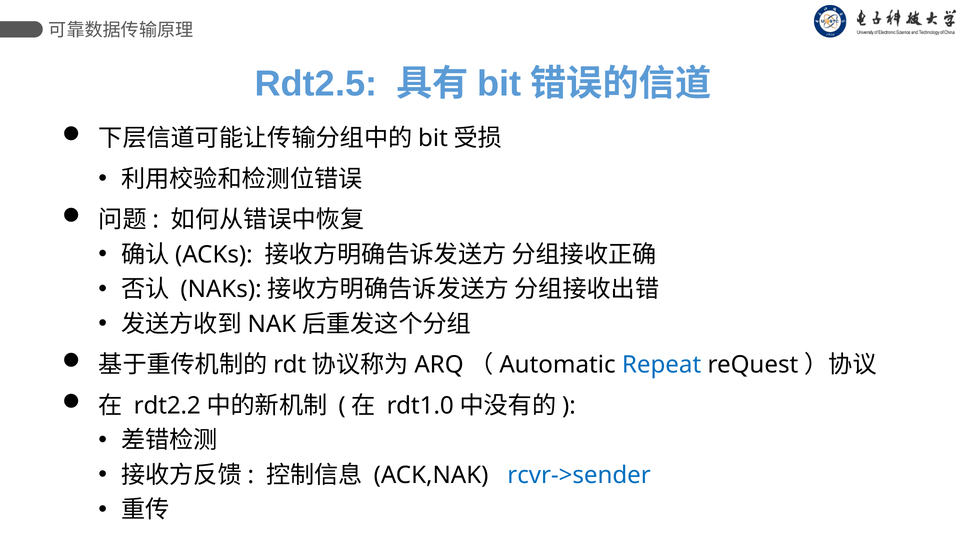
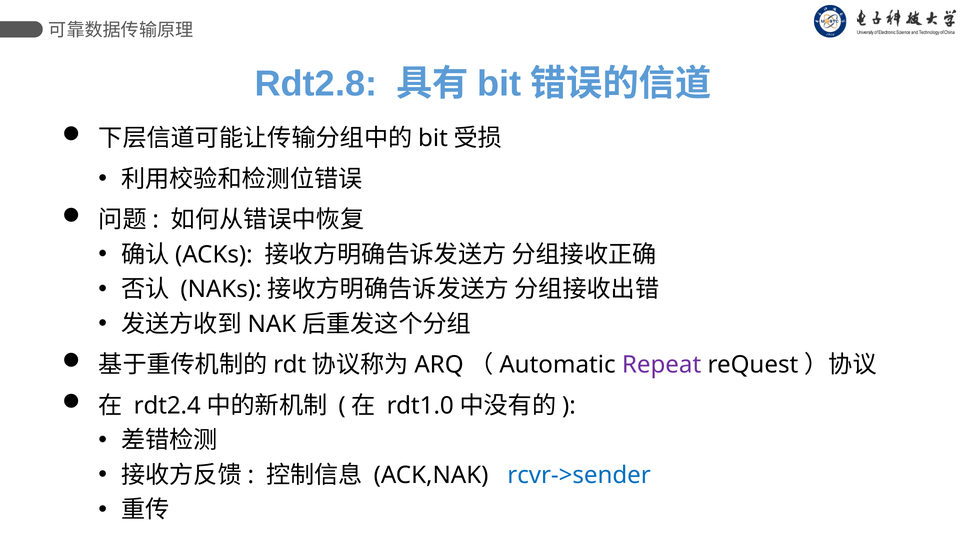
Rdt2.5: Rdt2.5 -> Rdt2.8
Repeat colour: blue -> purple
rdt2.2: rdt2.2 -> rdt2.4
